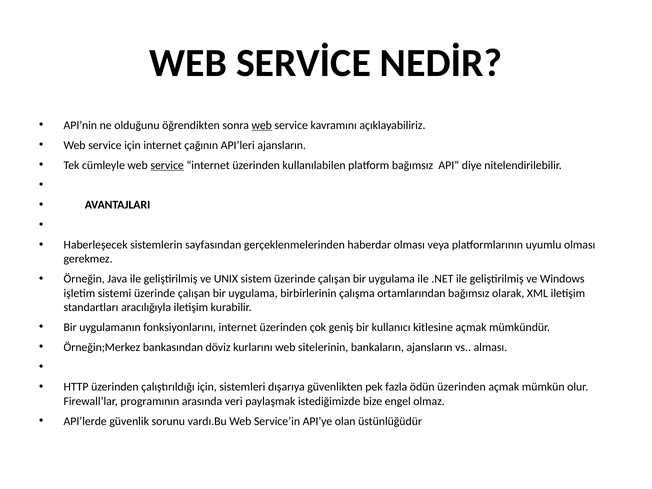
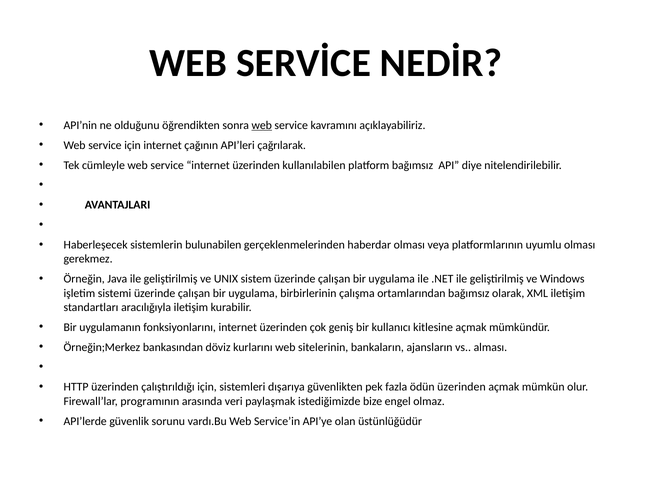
API’leri ajansların: ajansların -> çağrılarak
service at (167, 165) underline: present -> none
sayfasından: sayfasından -> bulunabilen
